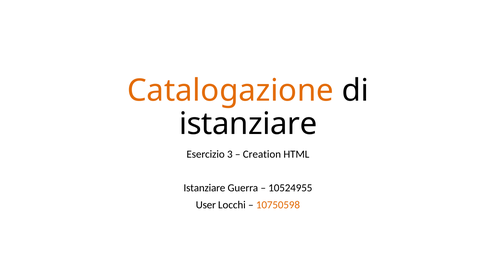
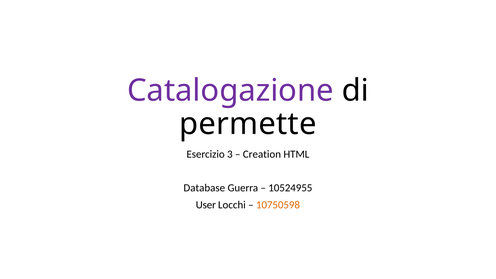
Catalogazione colour: orange -> purple
istanziare at (248, 124): istanziare -> permette
Istanziare at (204, 188): Istanziare -> Database
